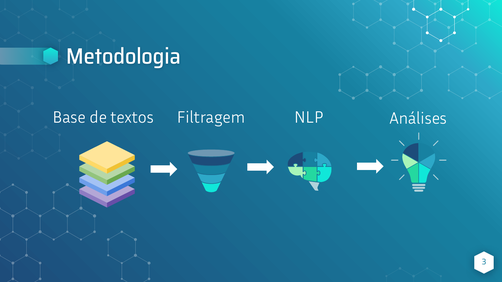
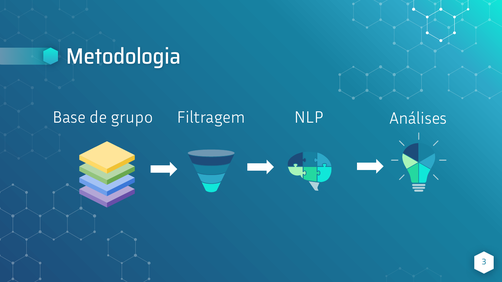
textos: textos -> grupo
